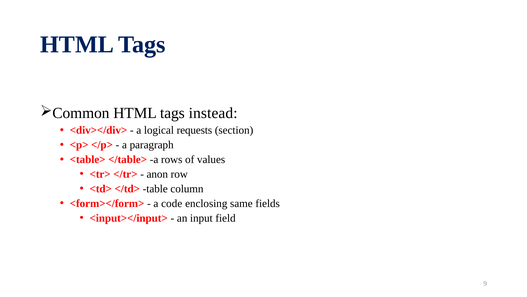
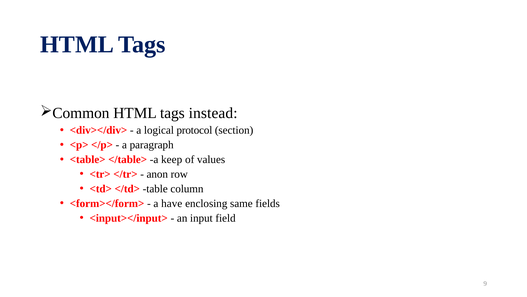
requests: requests -> protocol
rows: rows -> keep
code: code -> have
